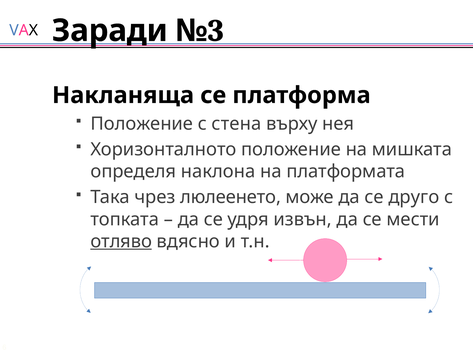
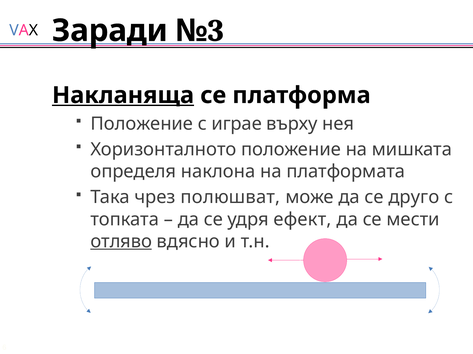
Накланяща underline: none -> present
стена: стена -> играе
люлеенето: люлеенето -> полюшват
извън: извън -> ефект
